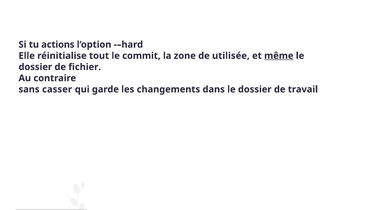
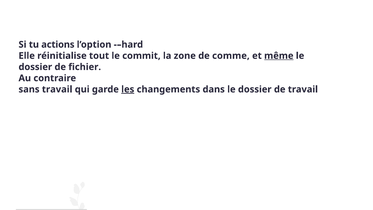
utilisée: utilisée -> comme
sans casser: casser -> travail
les underline: none -> present
